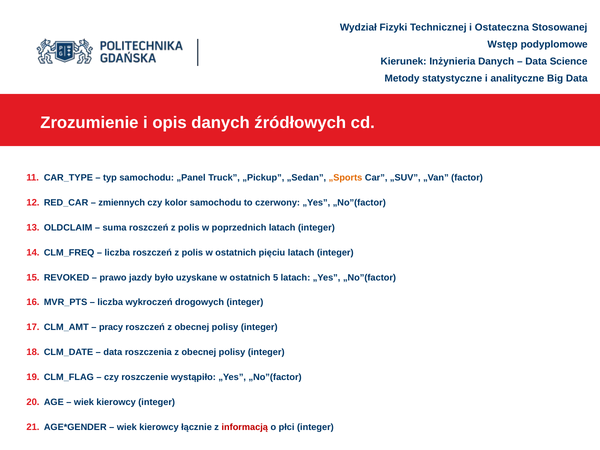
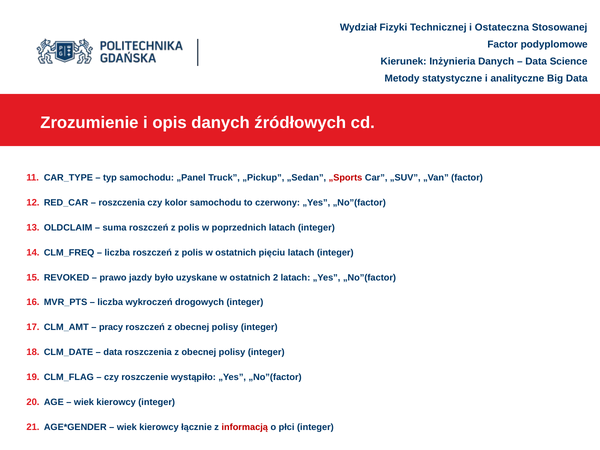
Wstęp at (503, 45): Wstęp -> Factor
„Sports colour: orange -> red
zmiennych at (122, 203): zmiennych -> roszczenia
5: 5 -> 2
